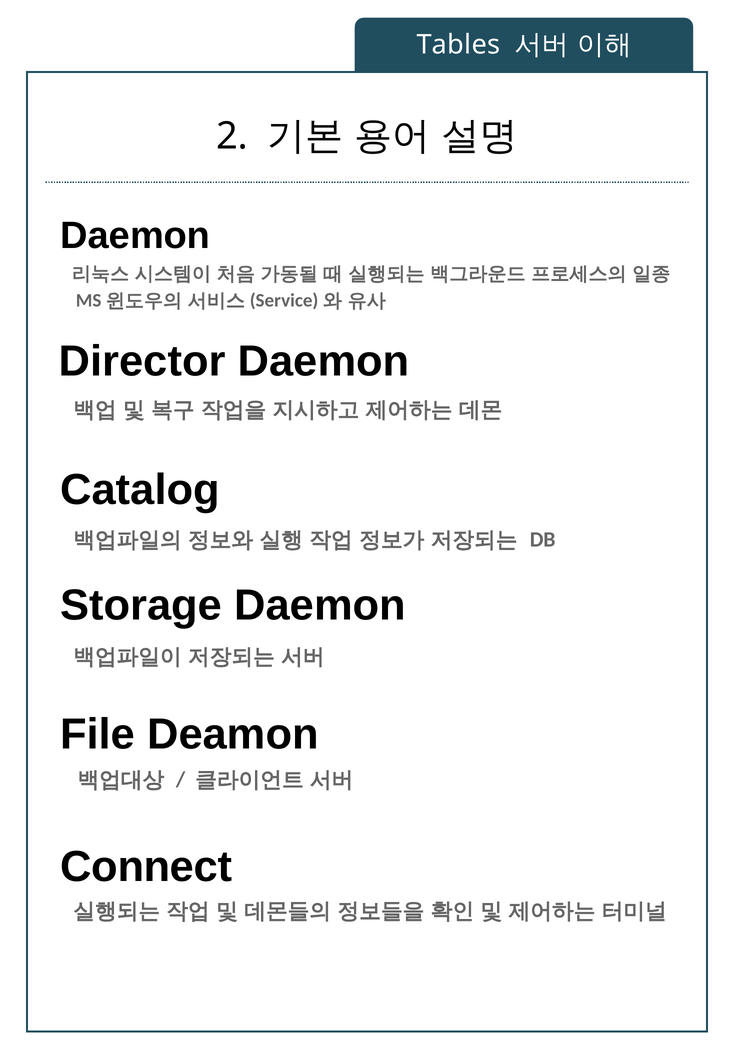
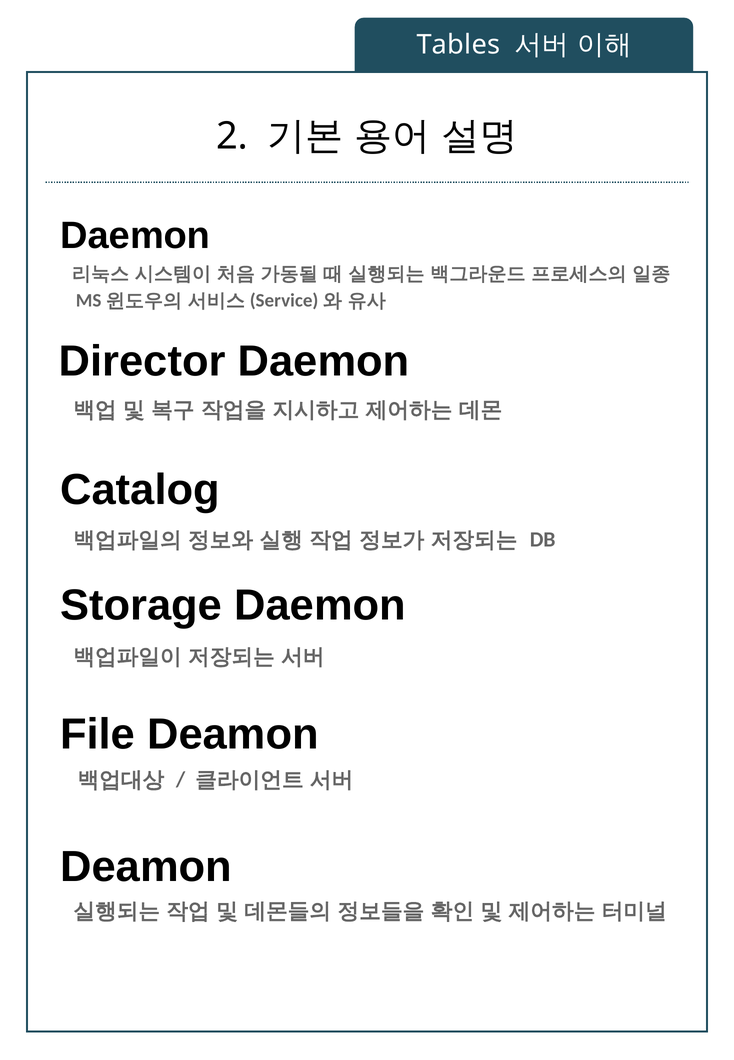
Connect at (146, 867): Connect -> Deamon
